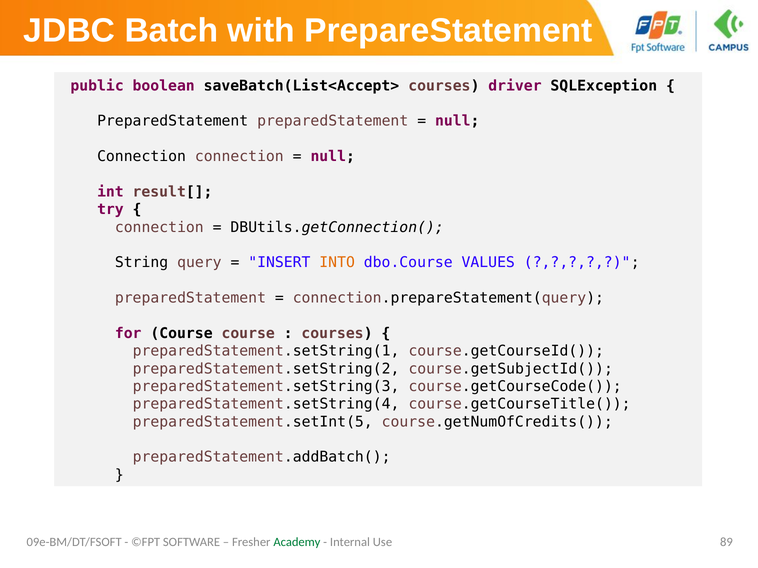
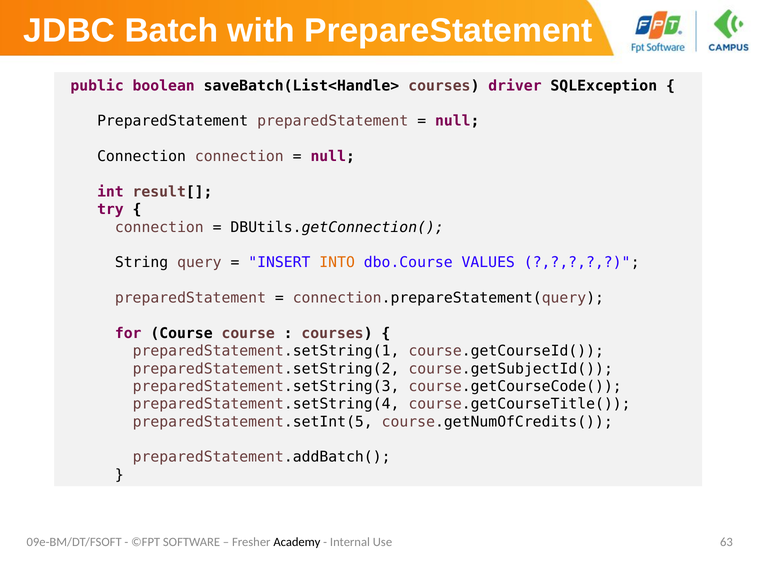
saveBatch(List<Accept>: saveBatch(List<Accept> -> saveBatch(List<Handle>
Academy colour: green -> black
89: 89 -> 63
